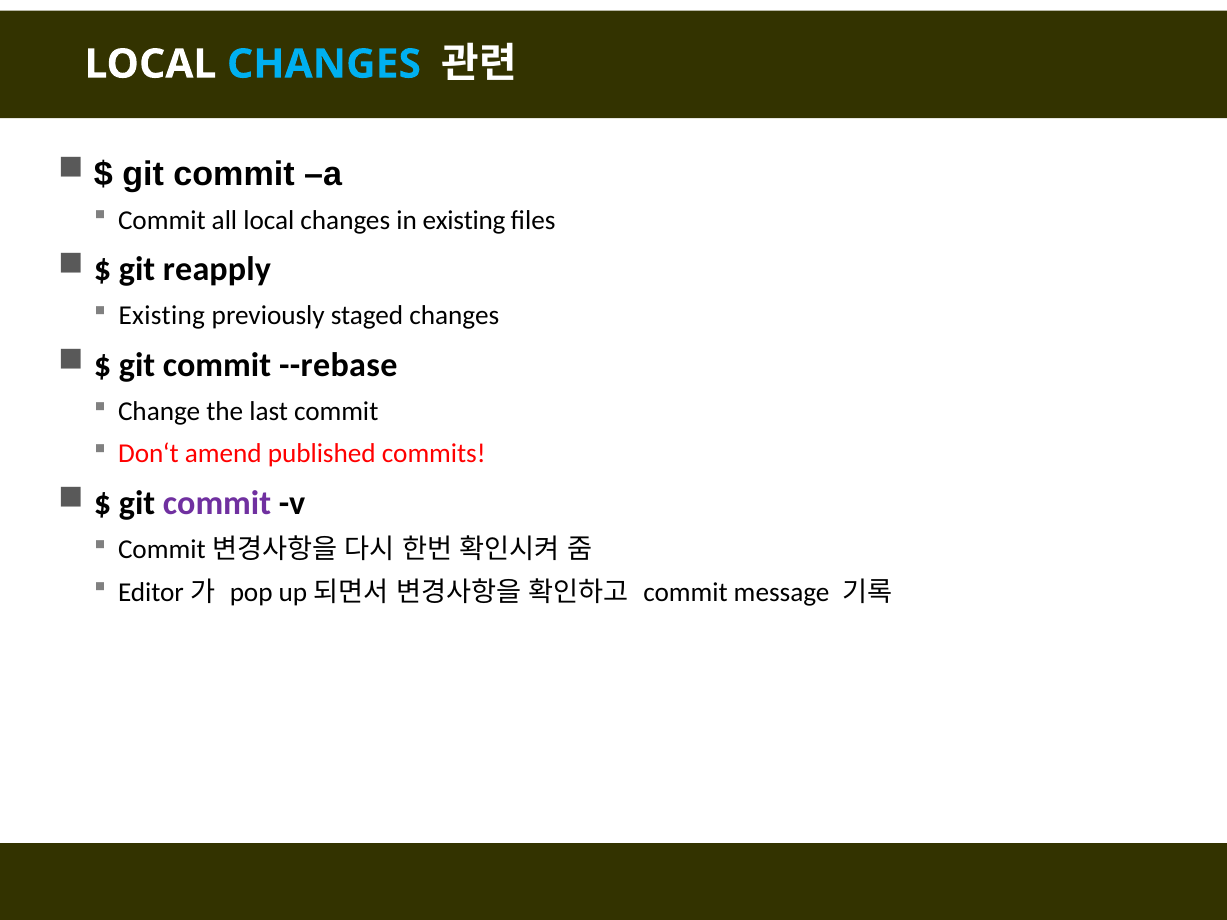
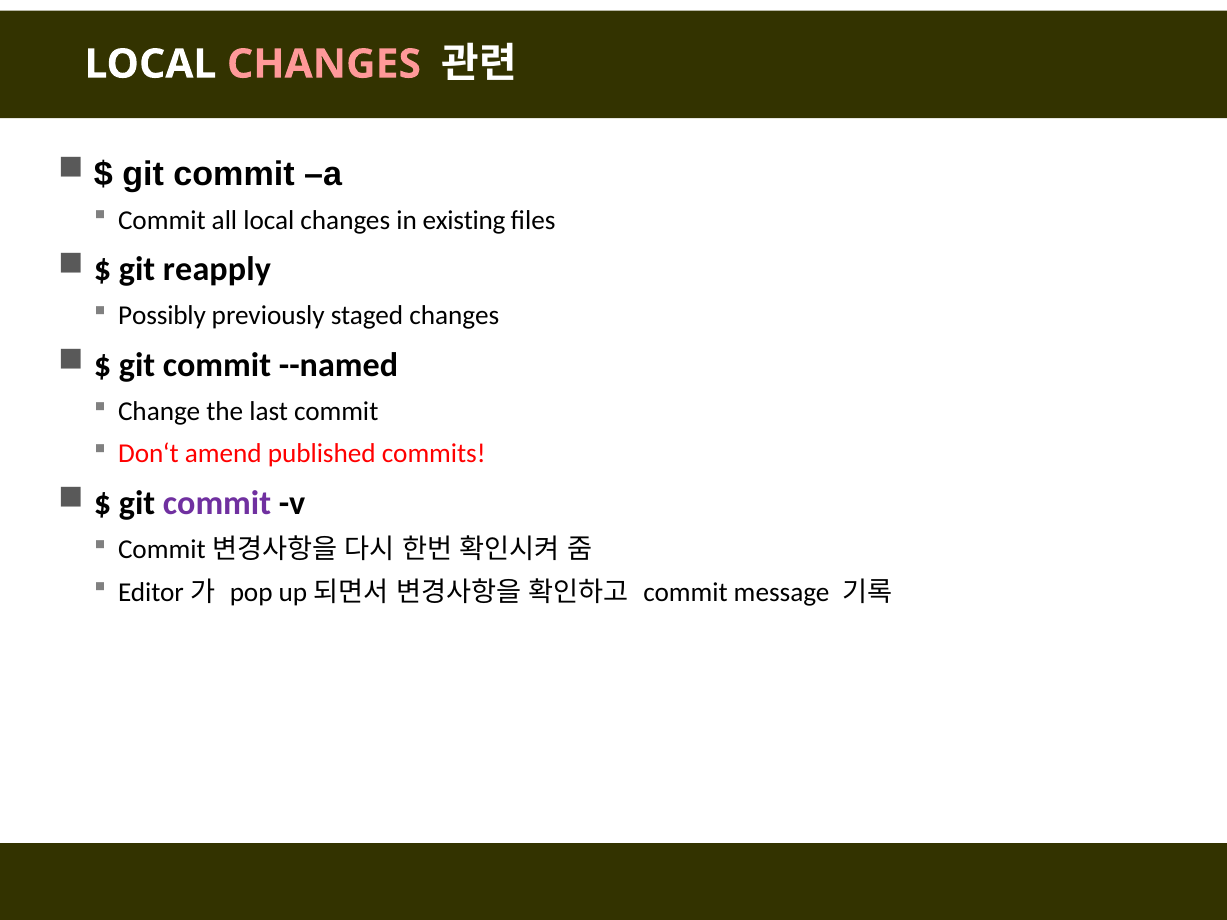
CHANGES at (324, 64) colour: light blue -> pink
Existing at (162, 316): Existing -> Possibly
--rebase: --rebase -> --named
